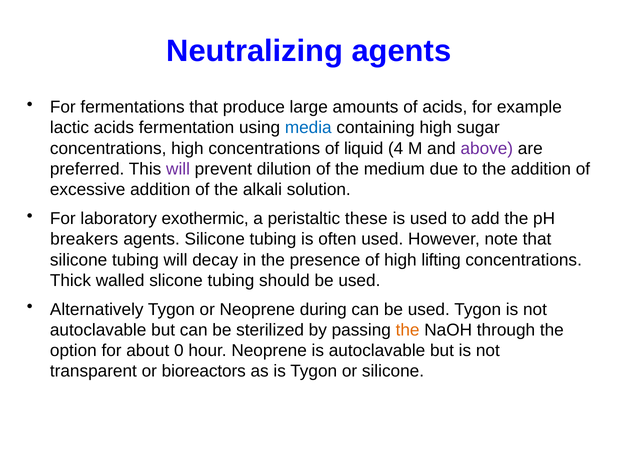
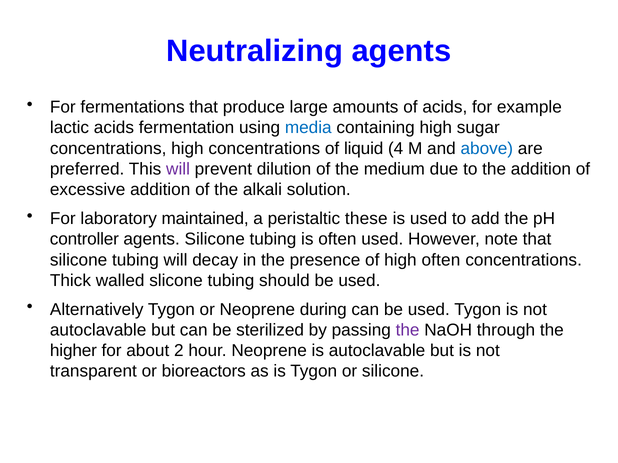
above colour: purple -> blue
exothermic: exothermic -> maintained
breakers: breakers -> controller
high lifting: lifting -> often
the at (408, 331) colour: orange -> purple
option: option -> higher
0: 0 -> 2
